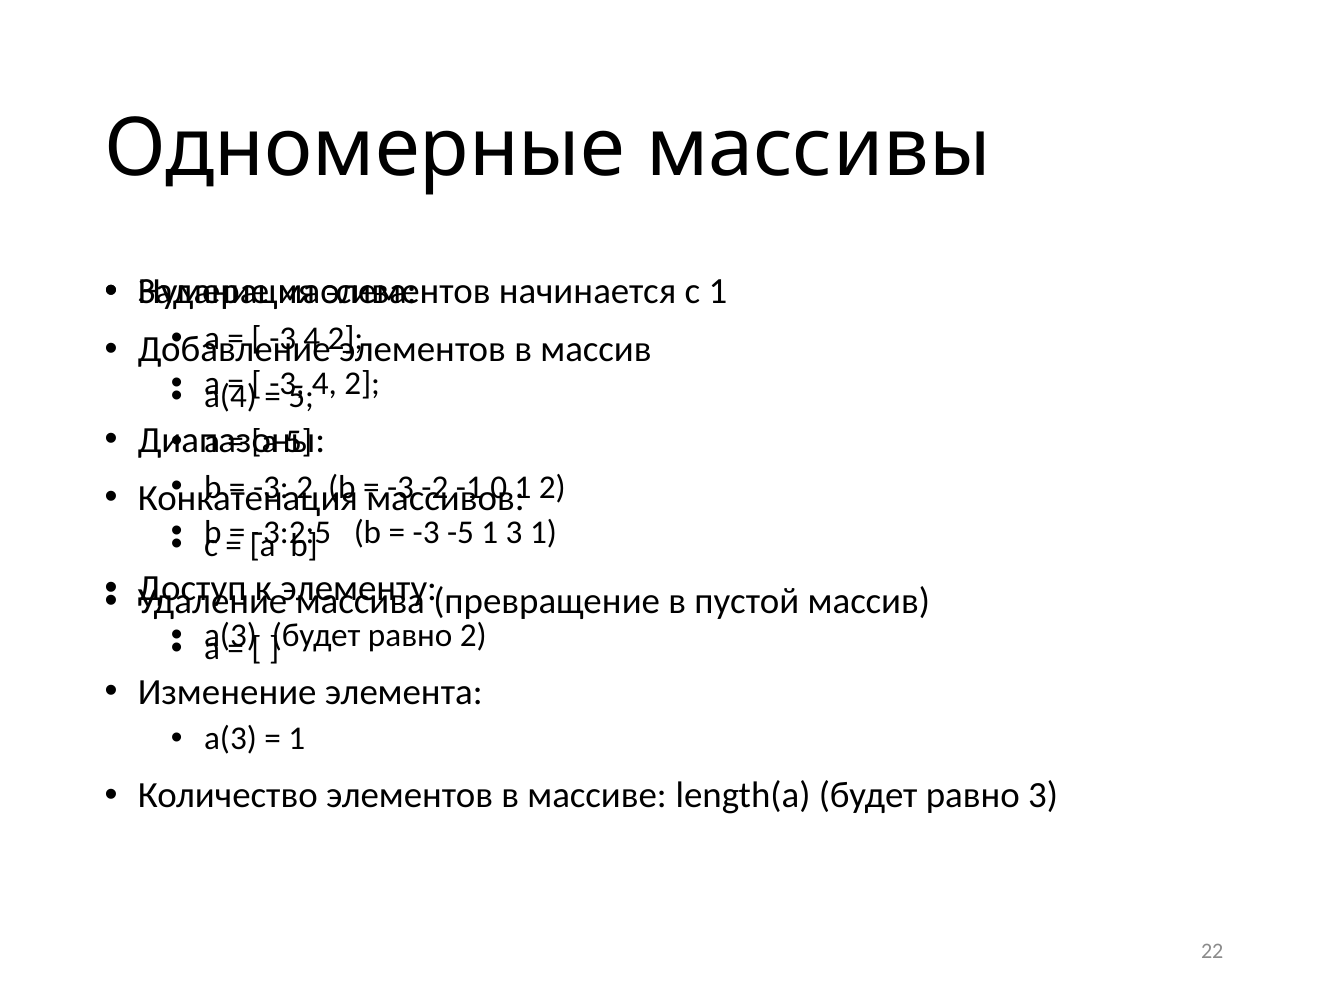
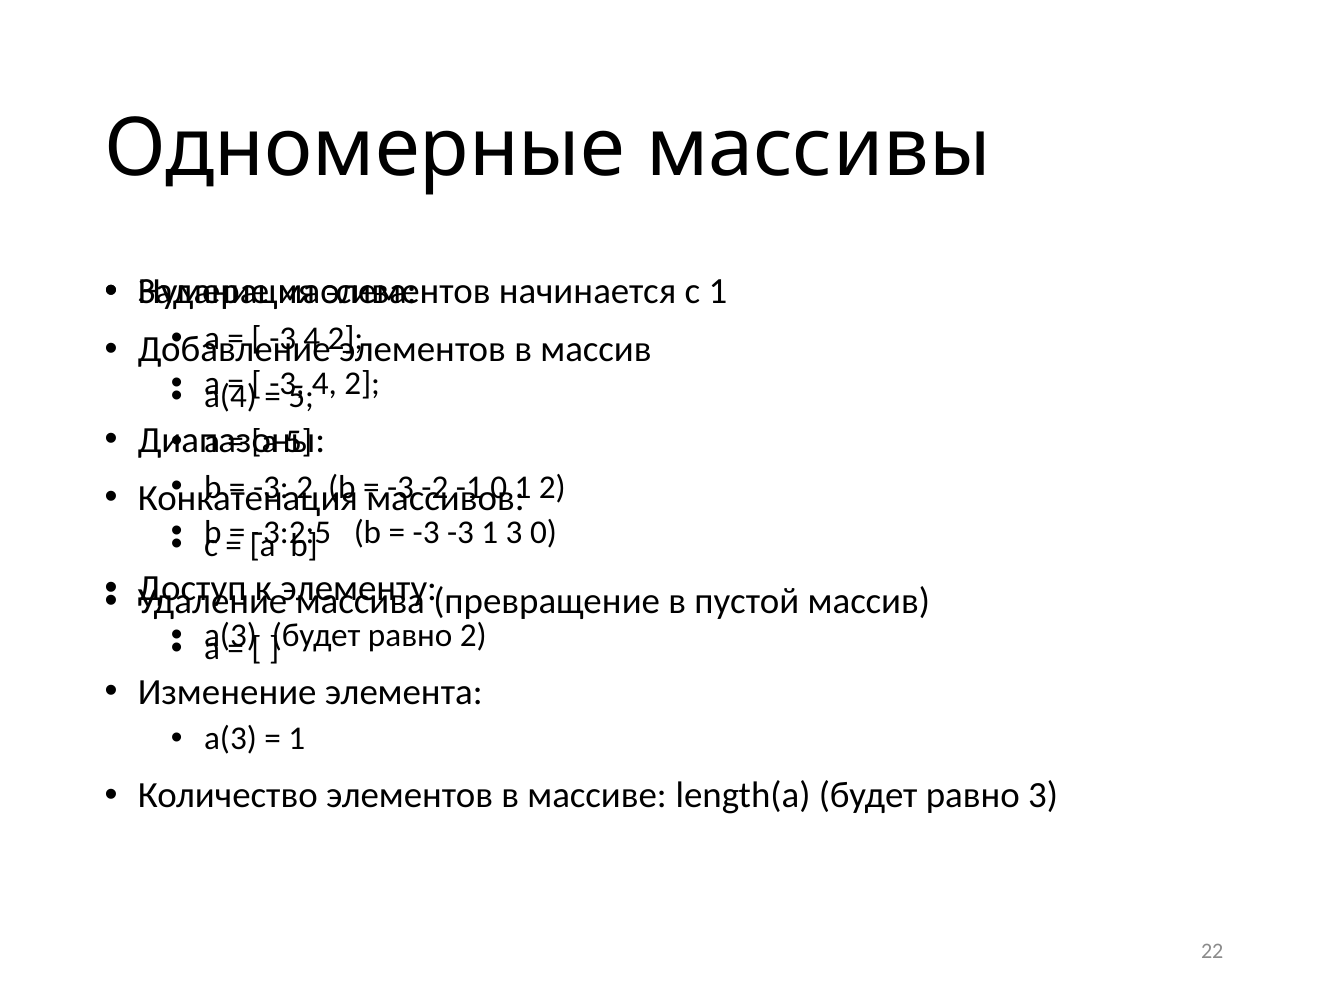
-3 -5: -5 -> -3
3 1: 1 -> 0
